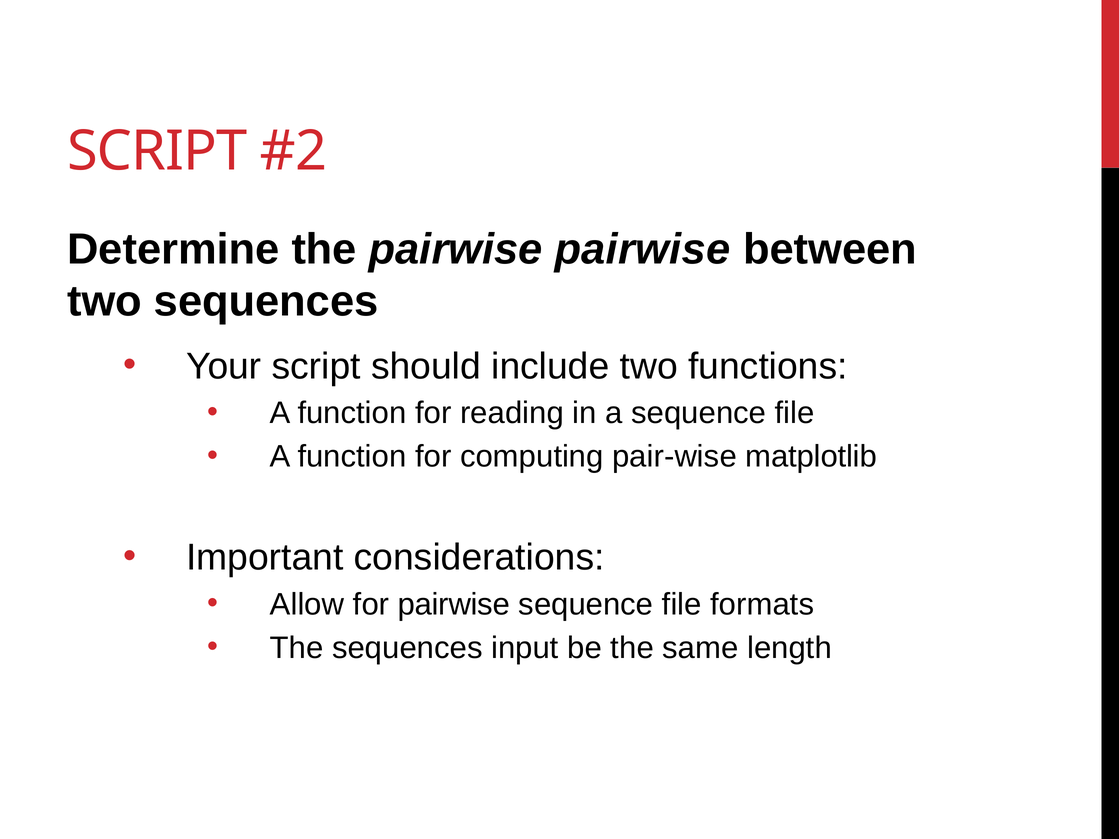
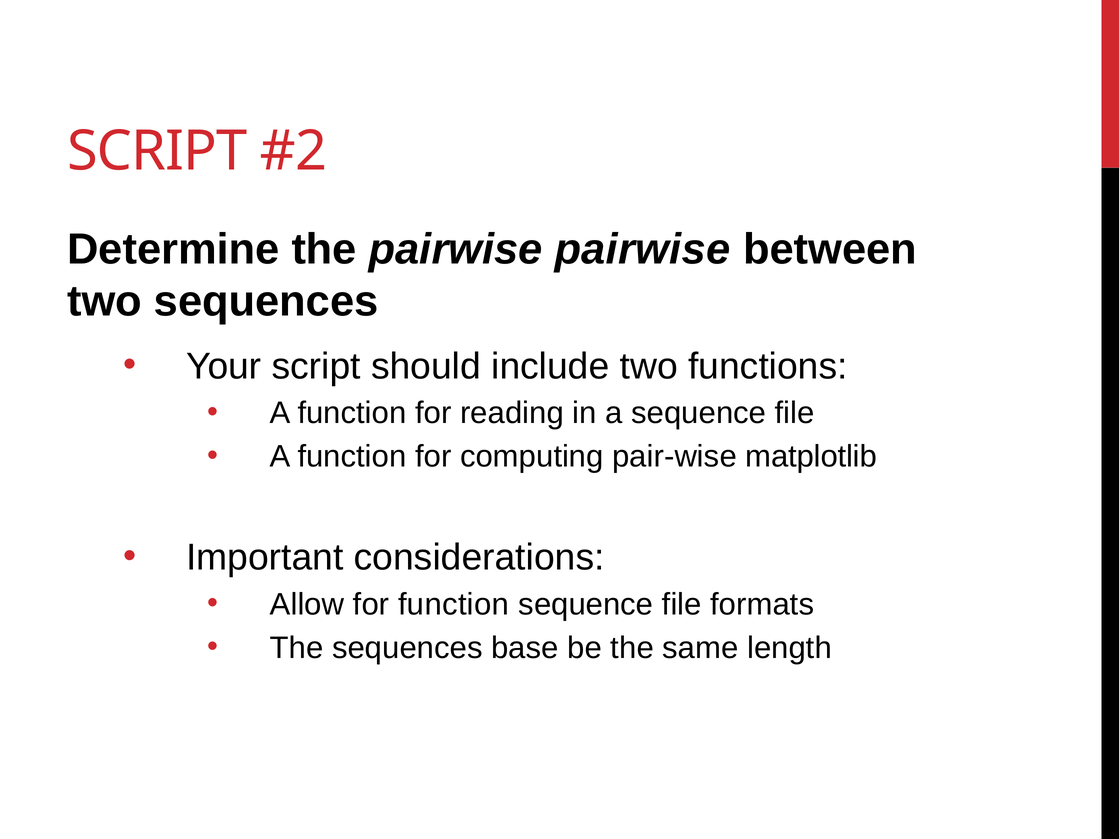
for pairwise: pairwise -> function
input: input -> base
